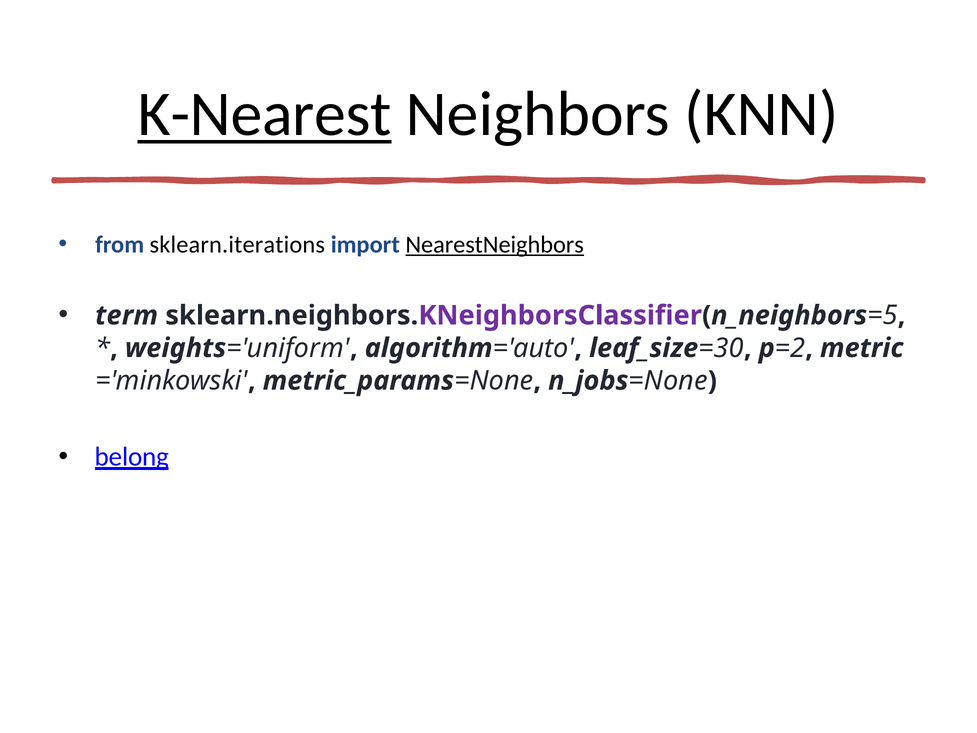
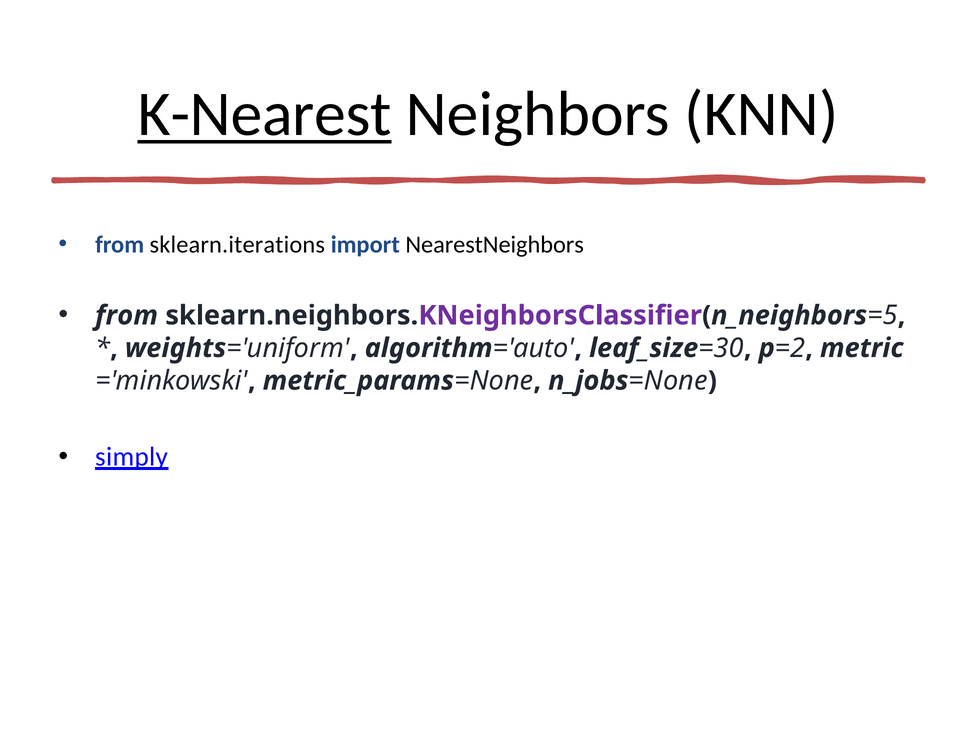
NearestNeighbors underline: present -> none
term at (127, 315): term -> from
belong: belong -> simply
